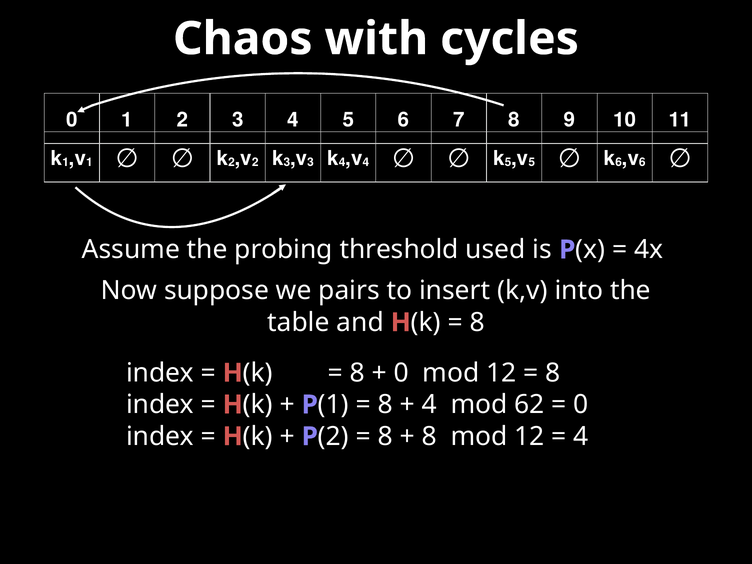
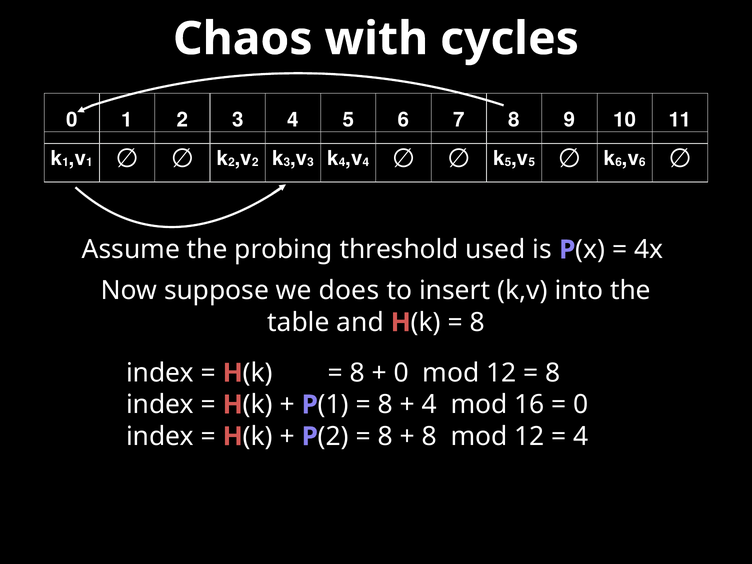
pairs: pairs -> does
62: 62 -> 16
